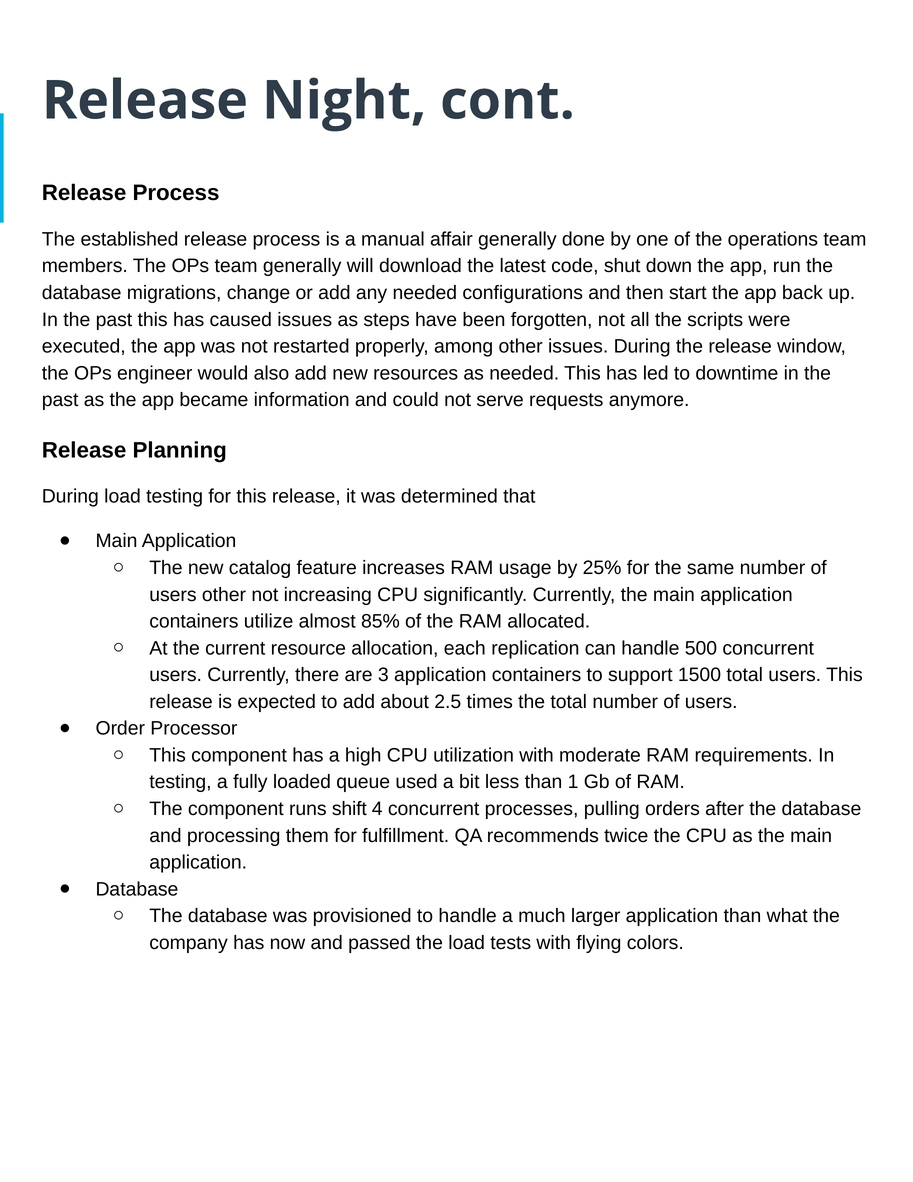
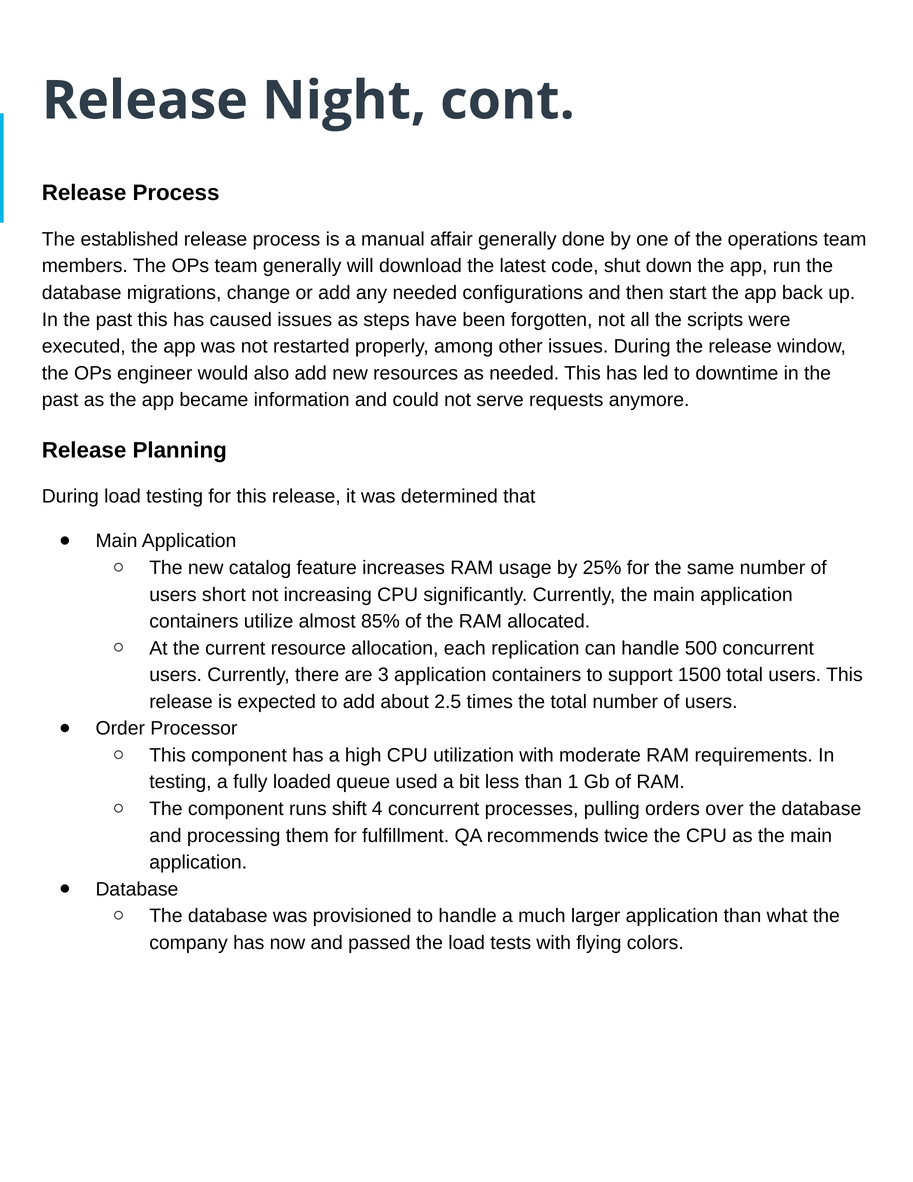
users other: other -> short
after: after -> over
